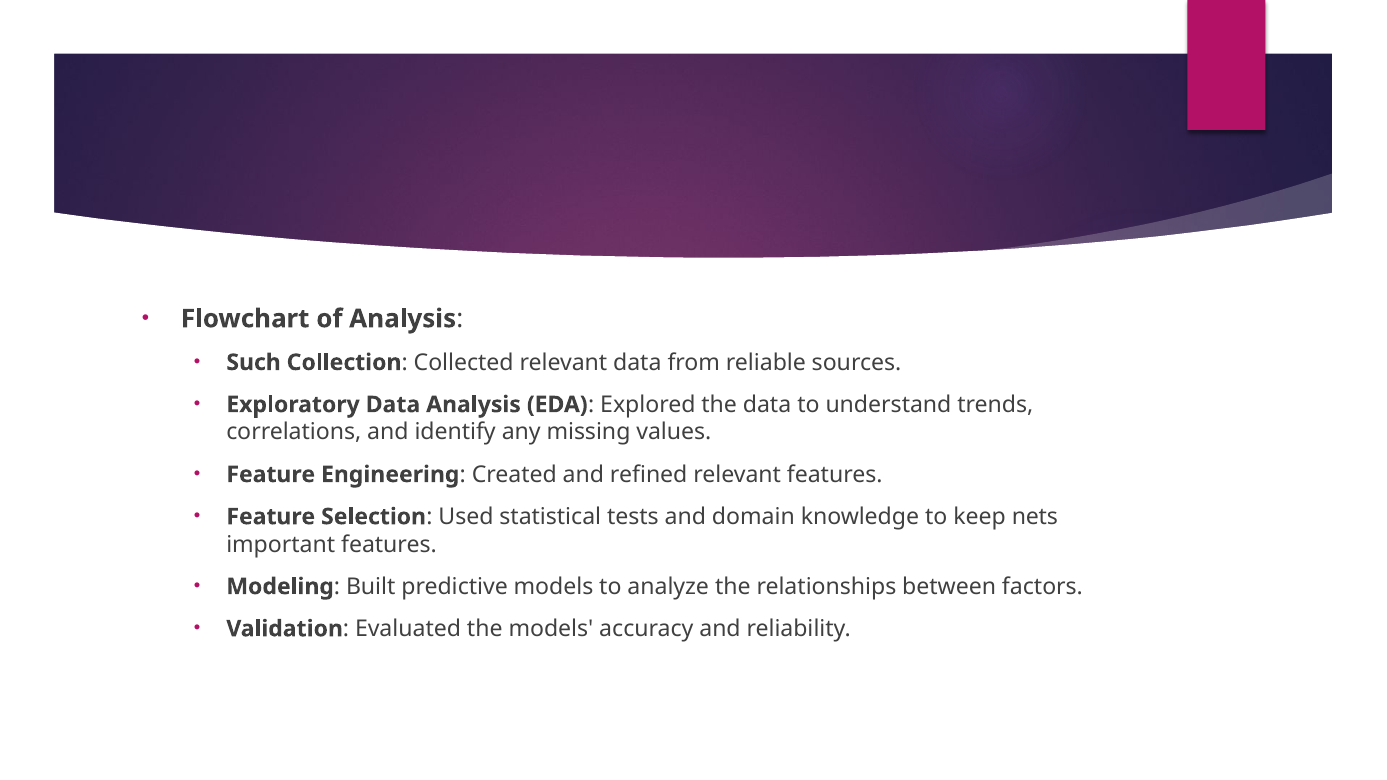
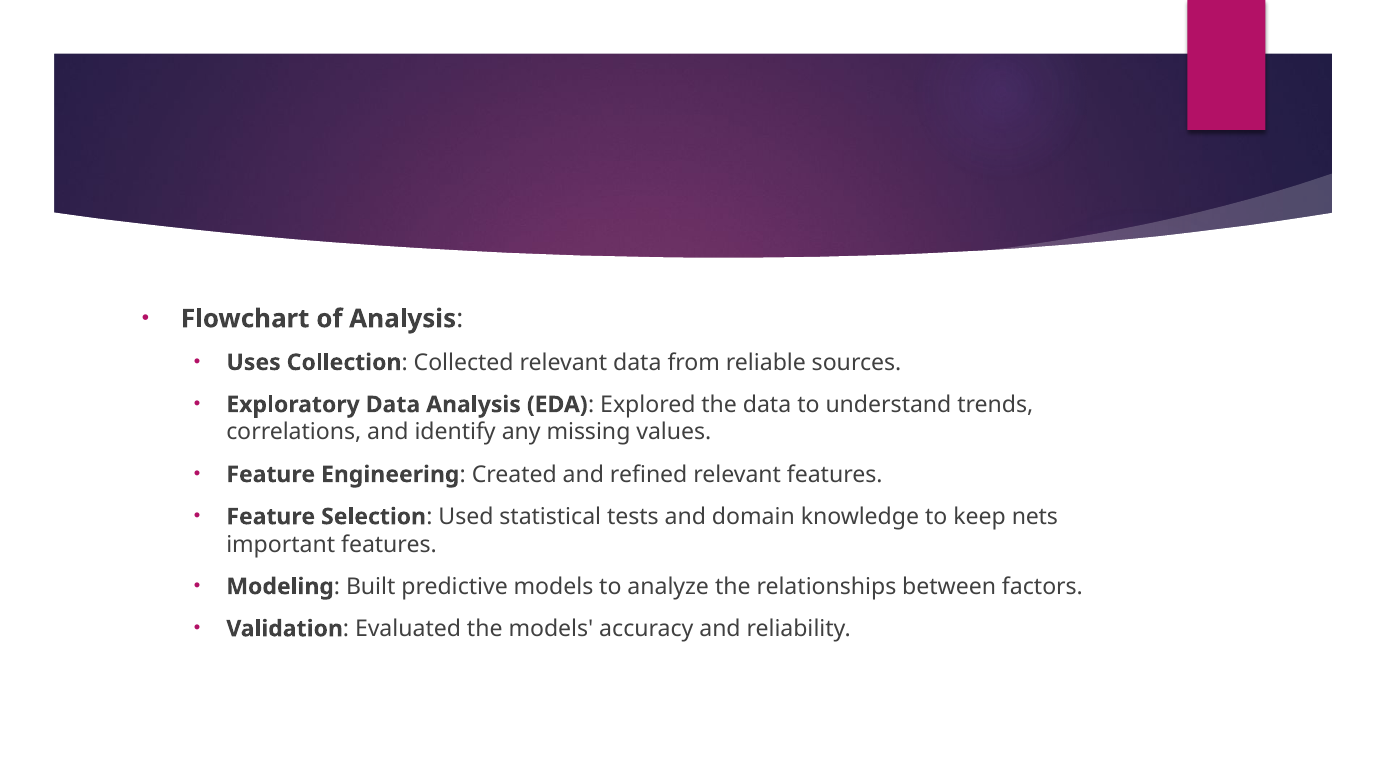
Such: Such -> Uses
